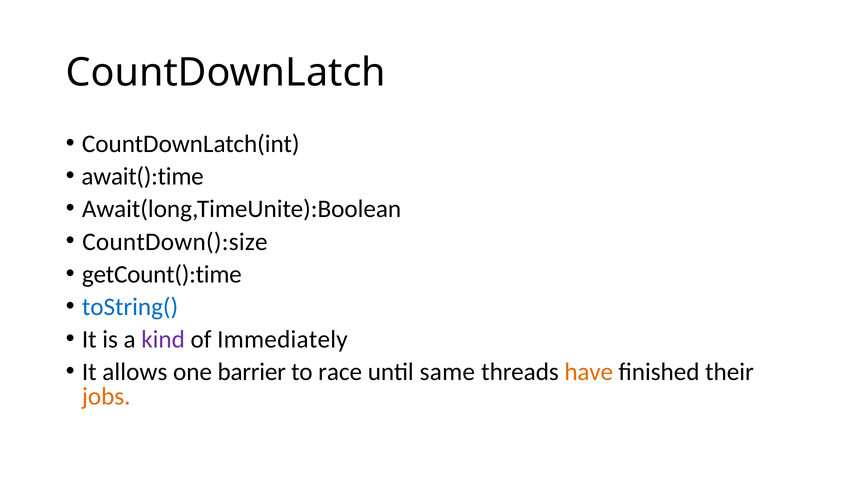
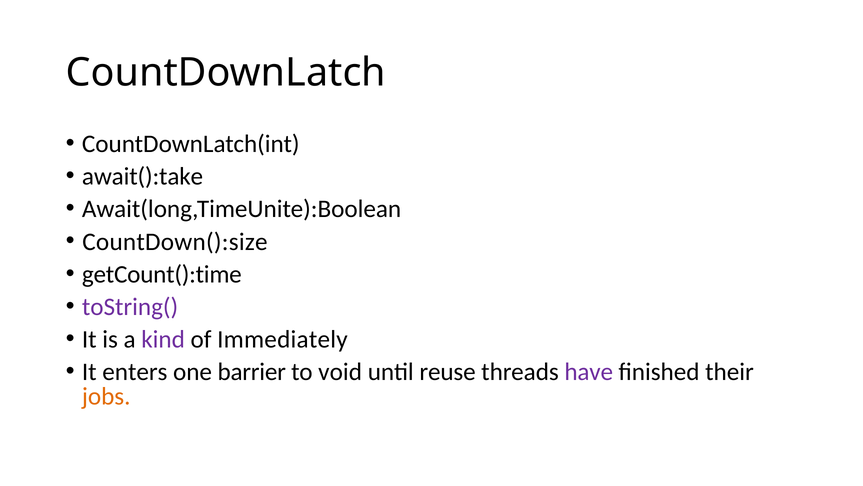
await():time: await():time -> await():take
toString( colour: blue -> purple
allows: allows -> enters
race: race -> void
same: same -> reuse
have colour: orange -> purple
